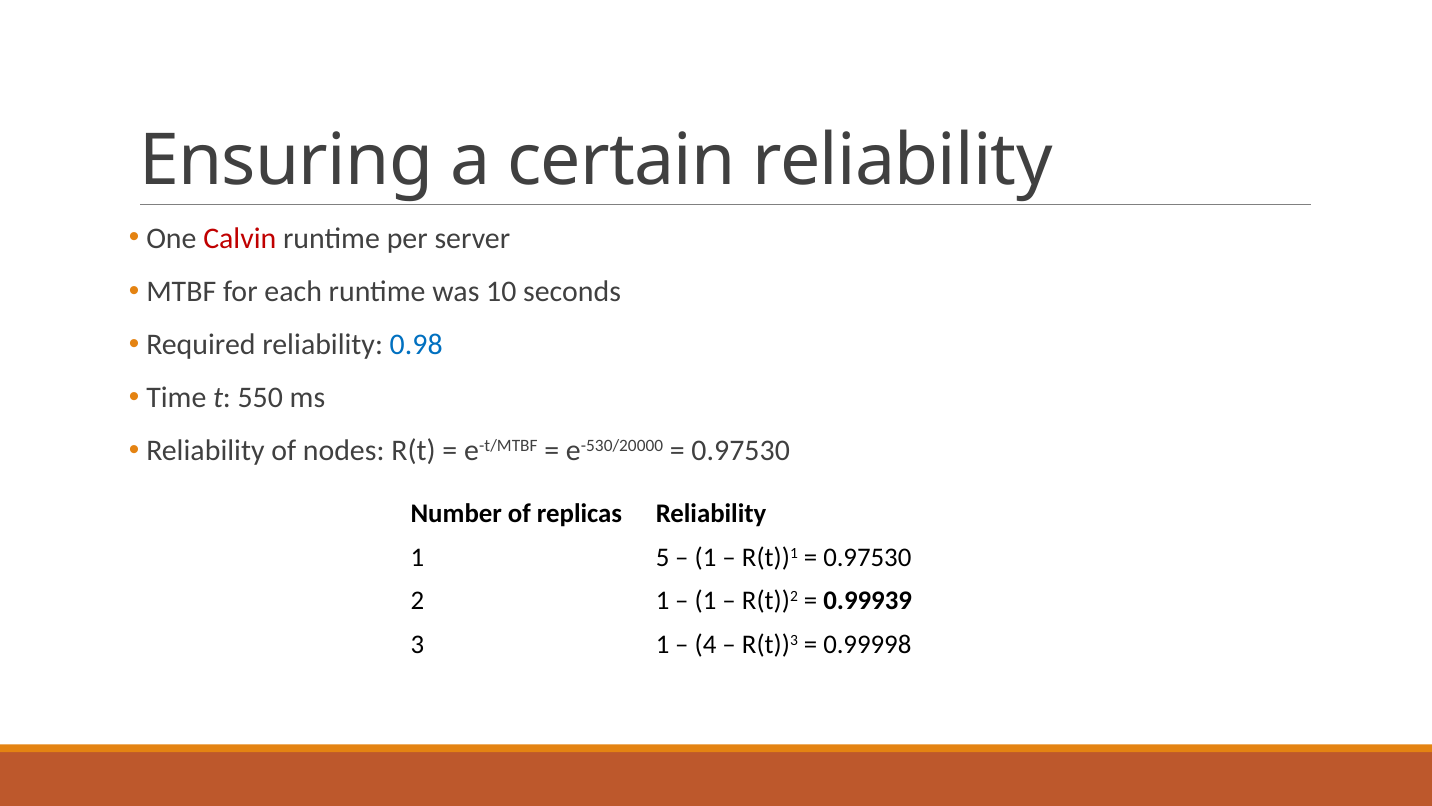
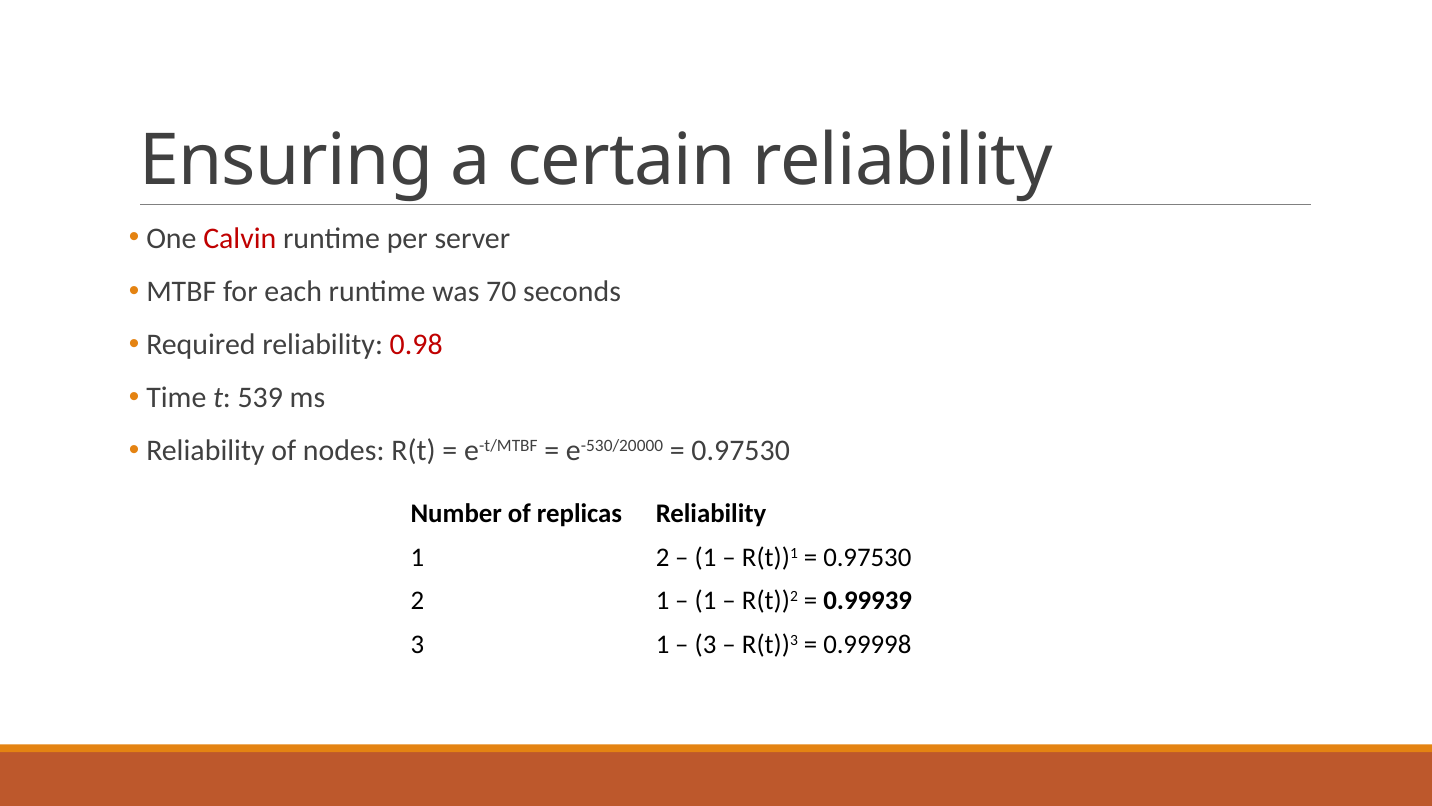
10: 10 -> 70
0.98 colour: blue -> red
550: 550 -> 539
1 5: 5 -> 2
4 at (706, 644): 4 -> 3
